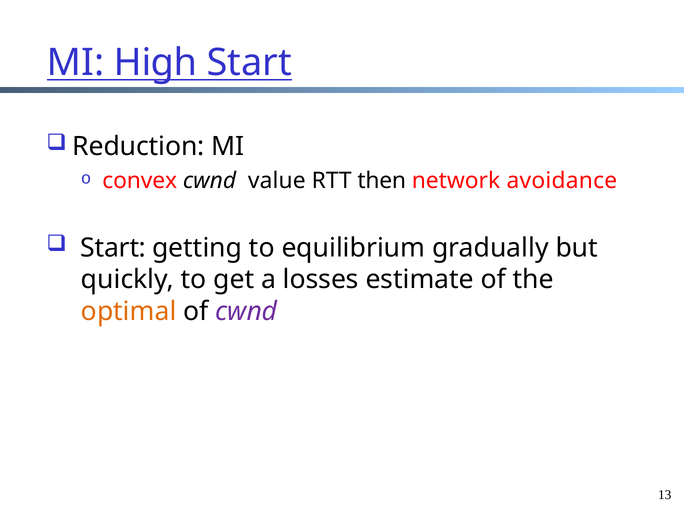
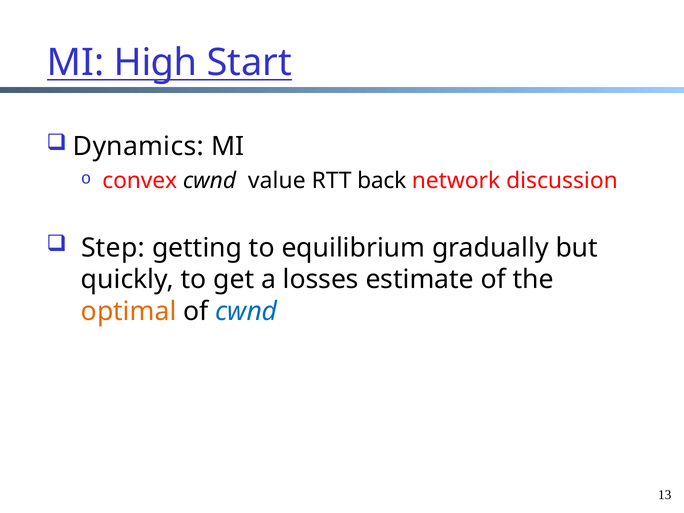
Reduction: Reduction -> Dynamics
then: then -> back
avoidance: avoidance -> discussion
Start at (113, 248): Start -> Step
cwnd at (246, 312) colour: purple -> blue
